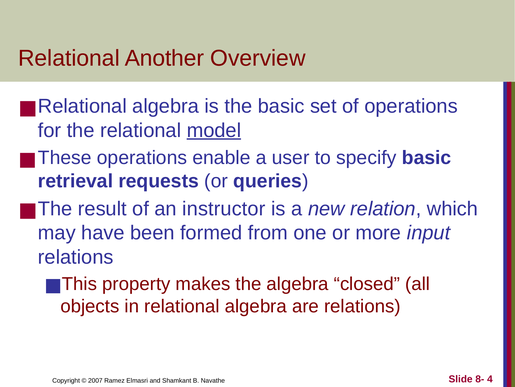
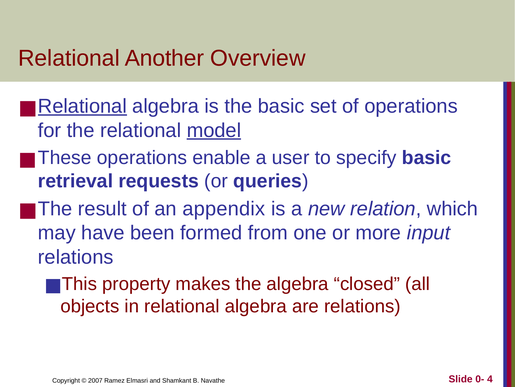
Relational at (82, 106) underline: none -> present
instructor: instructor -> appendix
8-: 8- -> 0-
